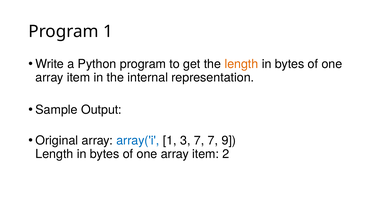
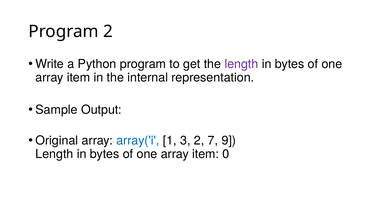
Program 1: 1 -> 2
length at (241, 64) colour: orange -> purple
3 7: 7 -> 2
2: 2 -> 0
